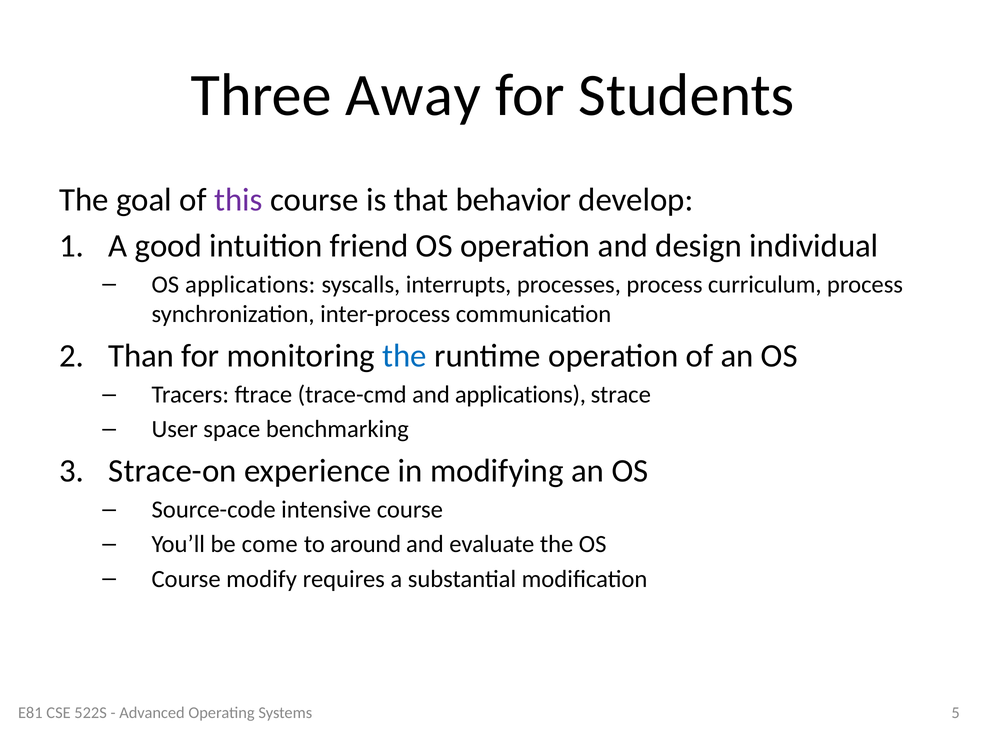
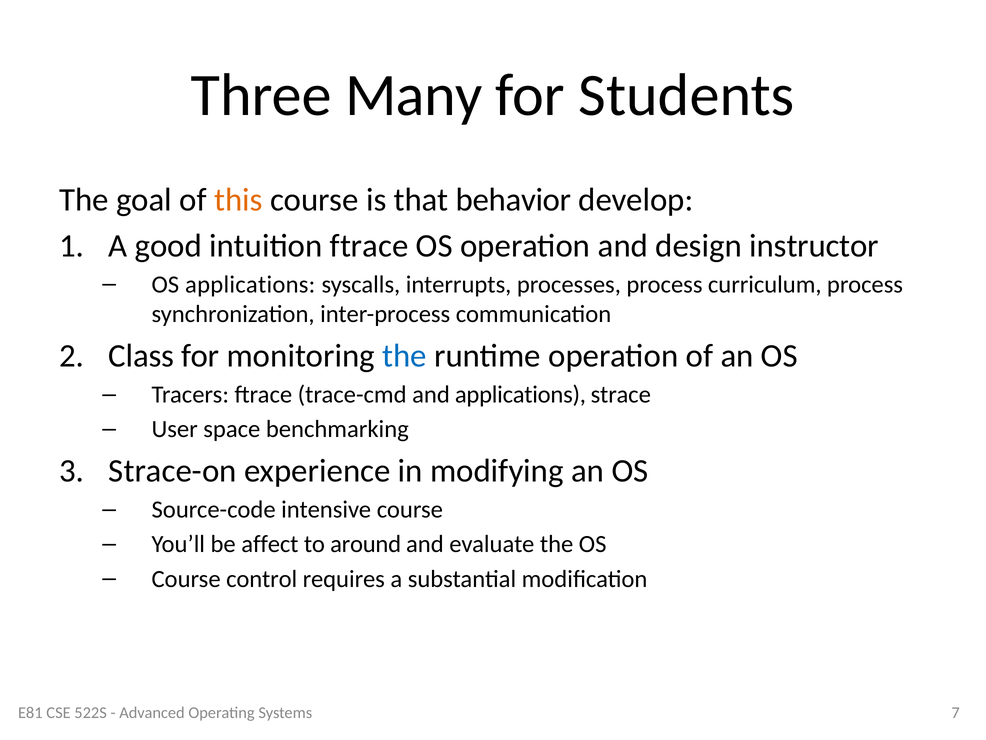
Away: Away -> Many
this colour: purple -> orange
intuition friend: friend -> ftrace
individual: individual -> instructor
Than: Than -> Class
come: come -> affect
modify: modify -> control
5: 5 -> 7
